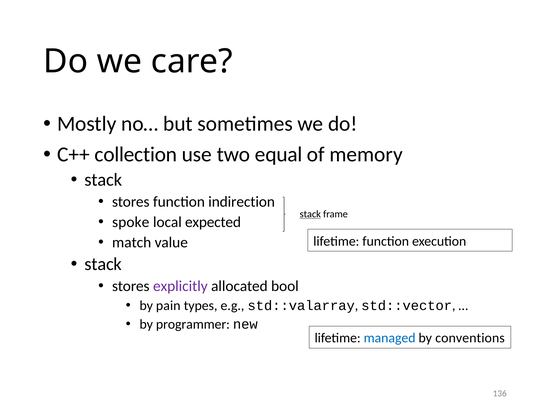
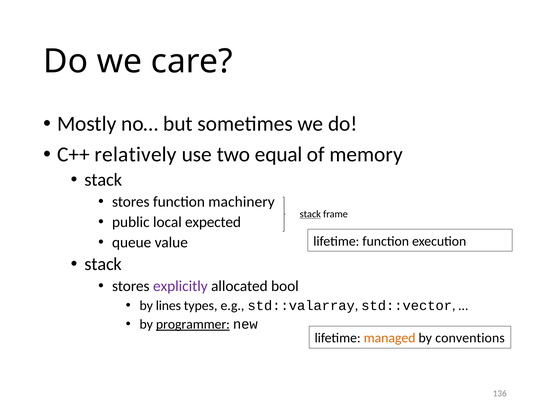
collection: collection -> relatively
indirection: indirection -> machinery
spoke: spoke -> public
match: match -> queue
pain: pain -> lines
programmer underline: none -> present
managed colour: blue -> orange
